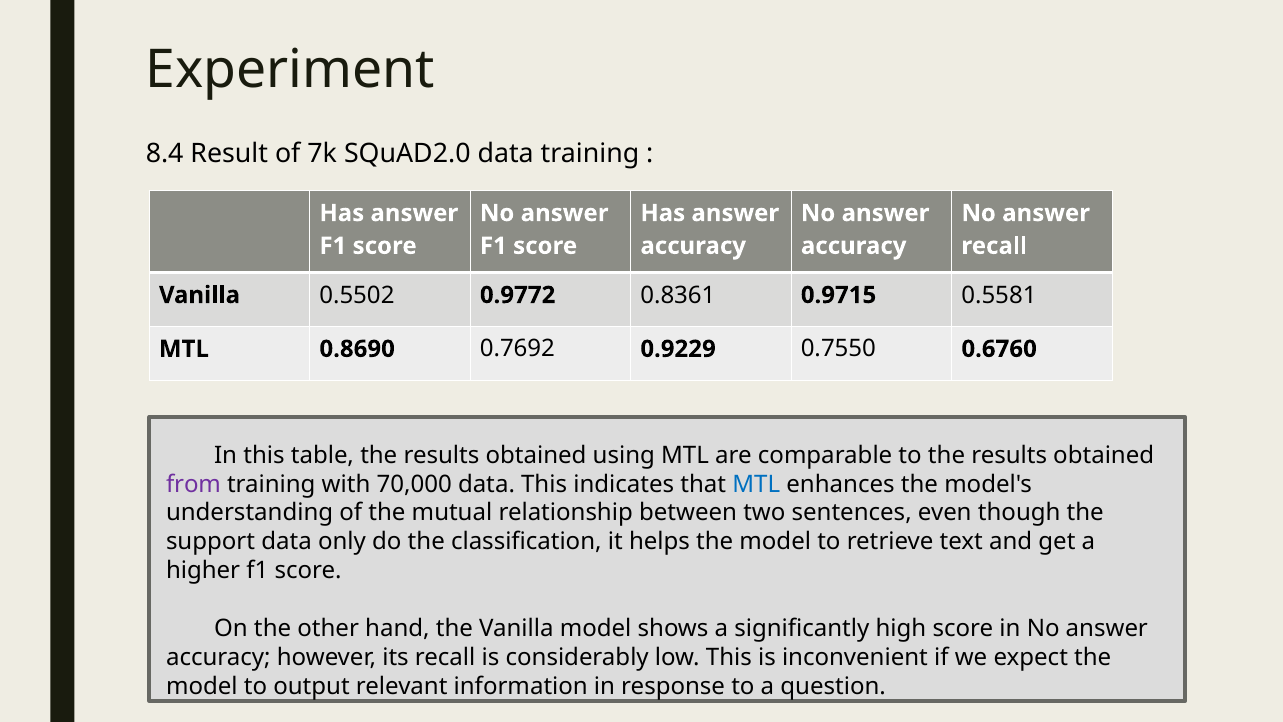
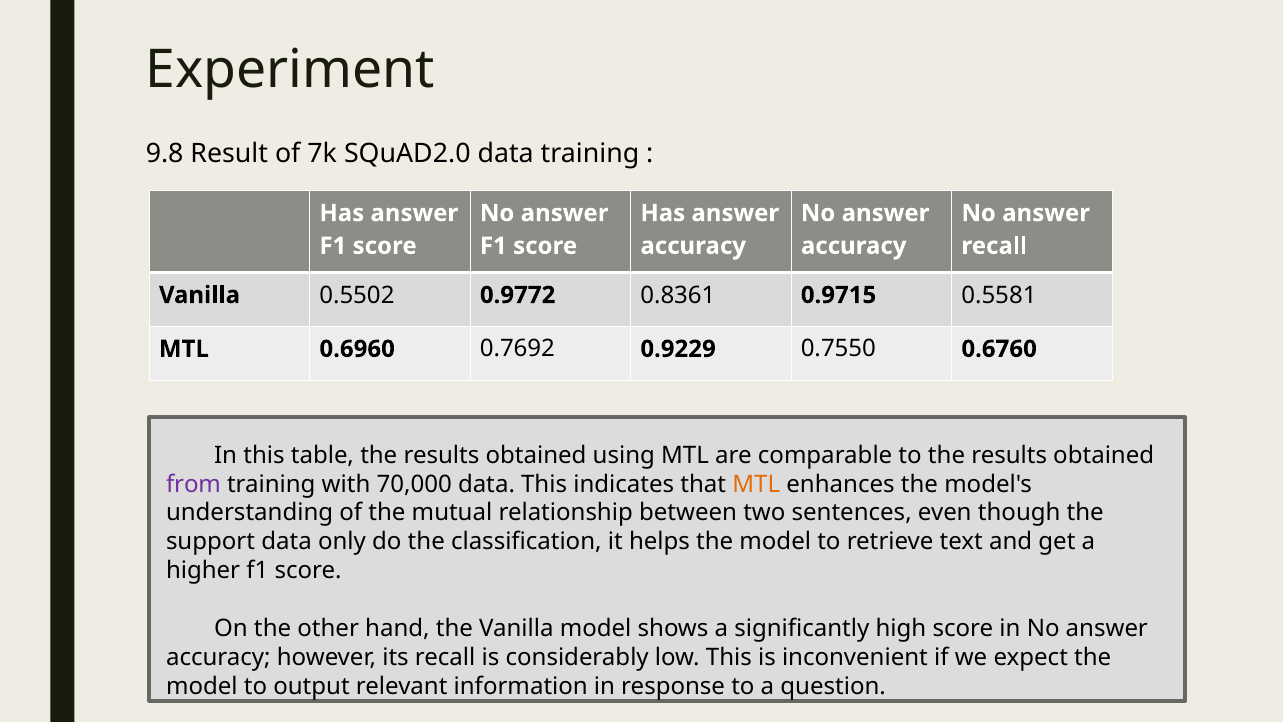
8.4: 8.4 -> 9.8
0.8690: 0.8690 -> 0.6960
MTL at (756, 484) colour: blue -> orange
